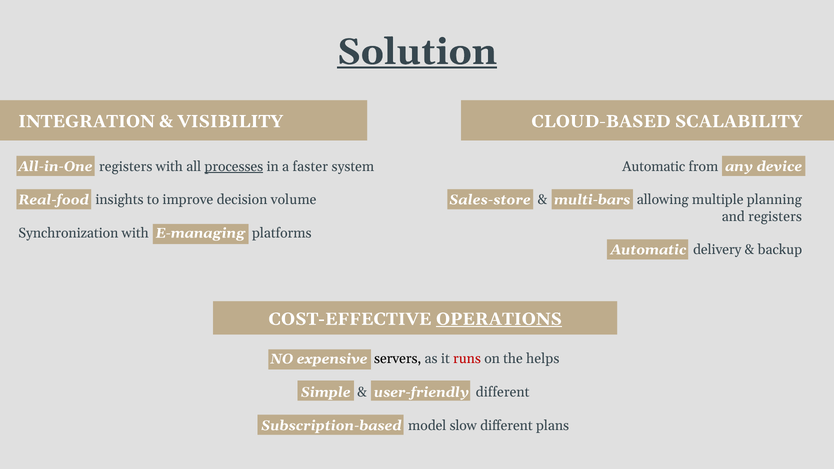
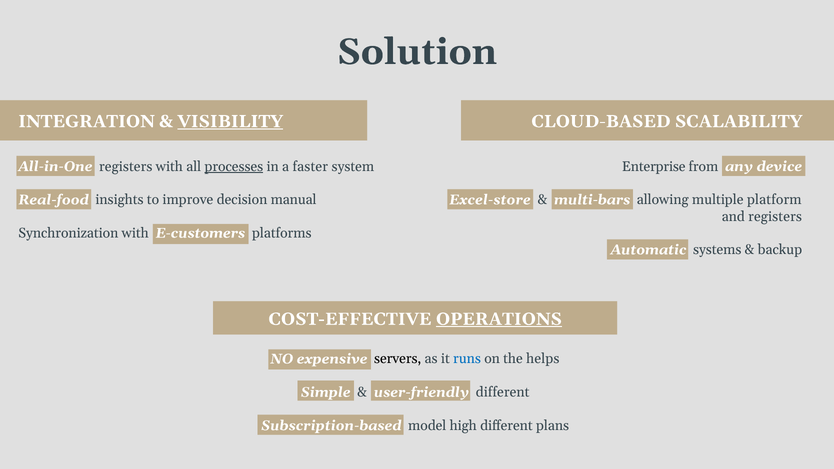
Solution underline: present -> none
VISIBILITY underline: none -> present
Automatic at (654, 166): Automatic -> Enterprise
Sales-store: Sales-store -> Excel-store
planning: planning -> platform
volume: volume -> manual
E-managing: E-managing -> E-customers
delivery: delivery -> systems
runs colour: red -> blue
slow: slow -> high
